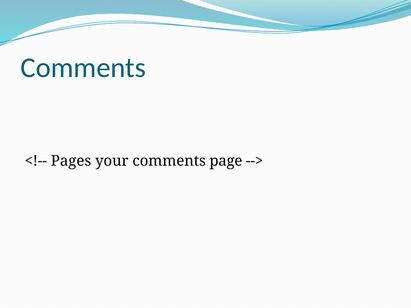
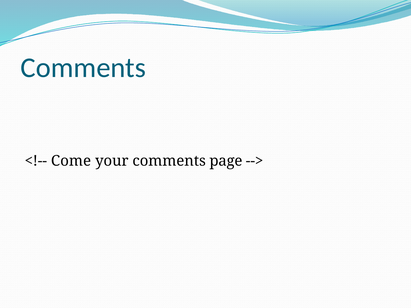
Pages: Pages -> Come
